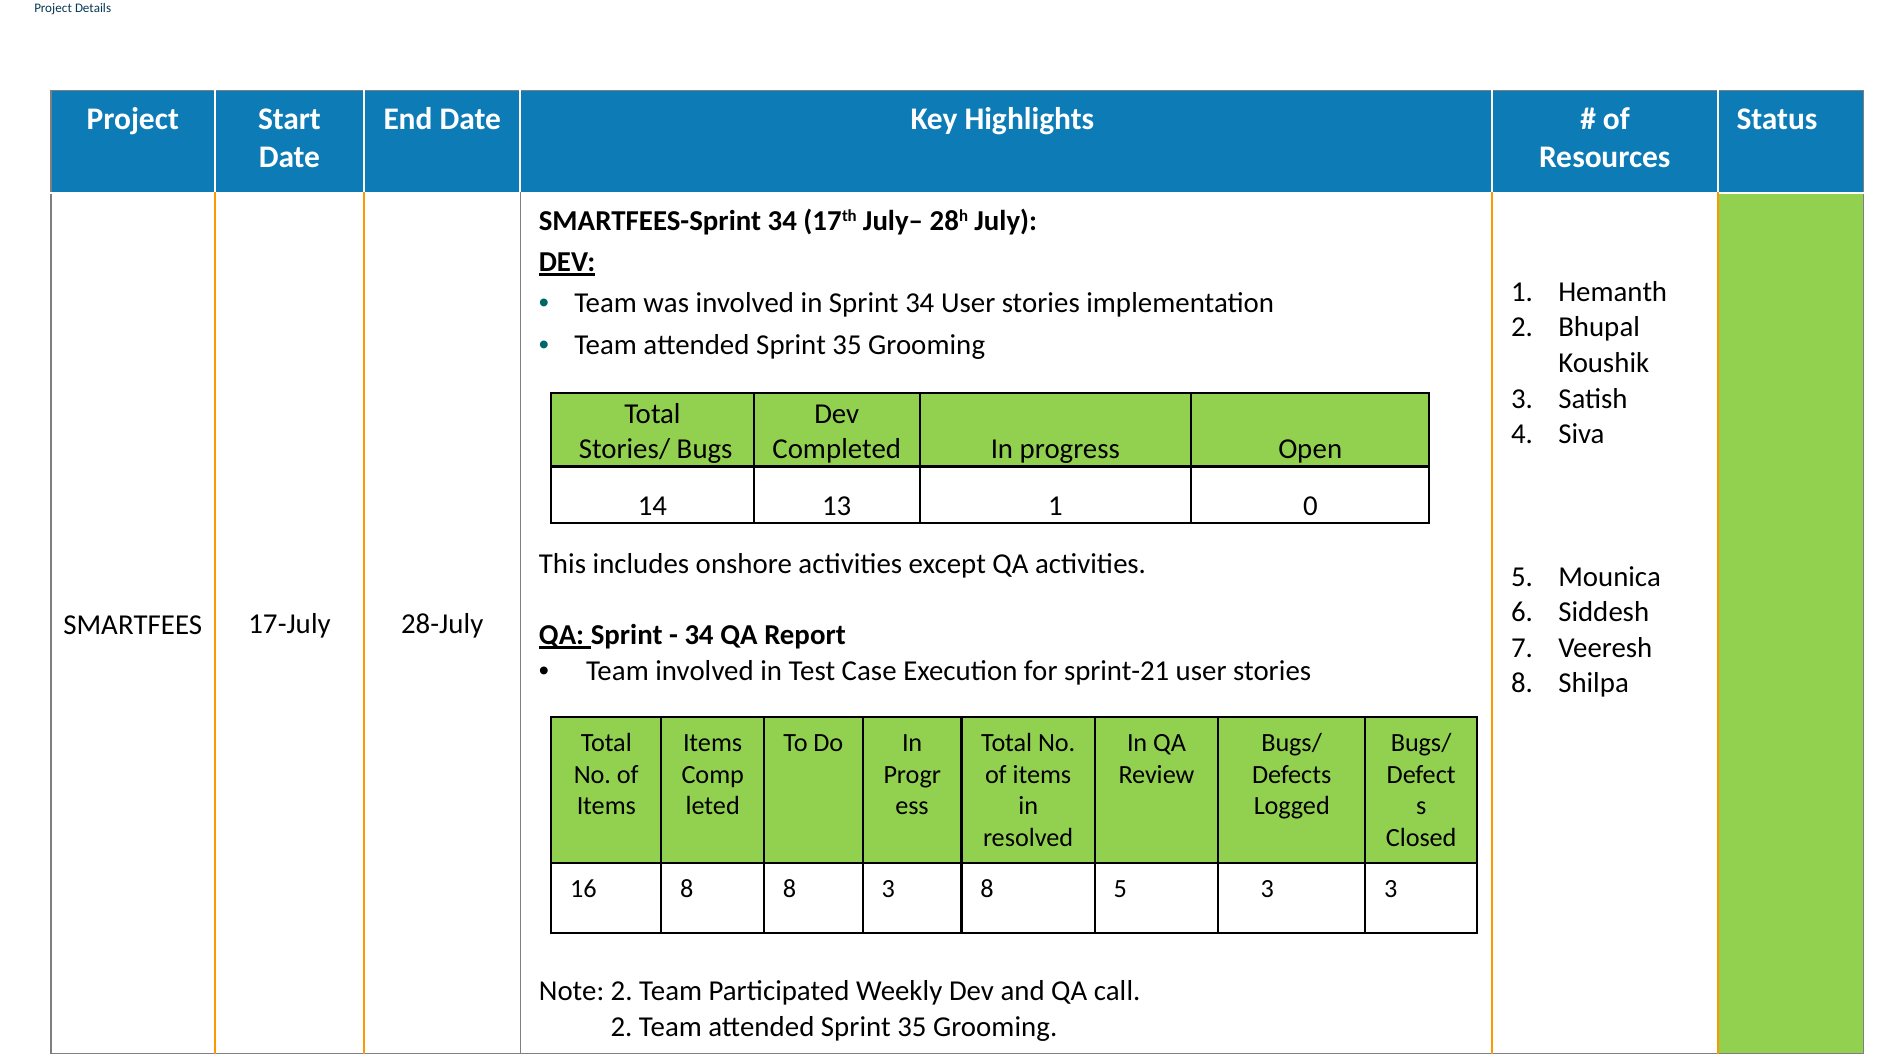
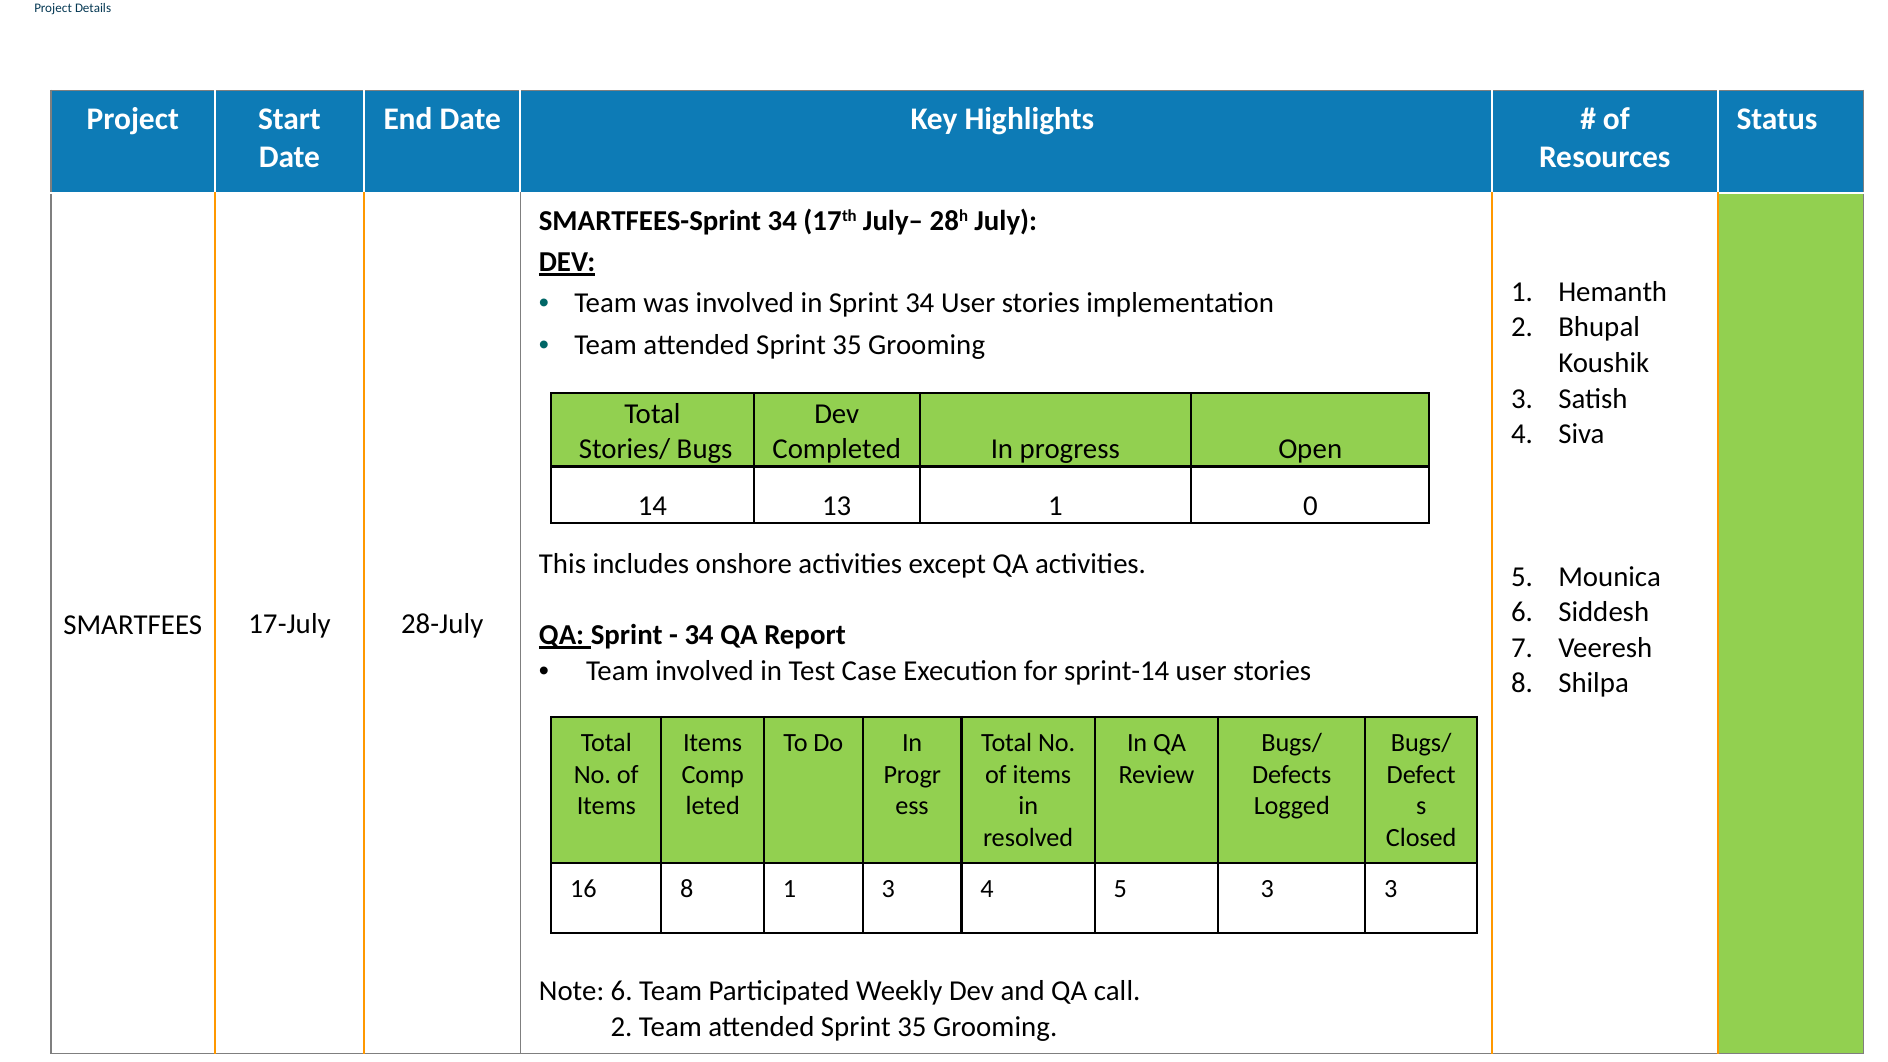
sprint-21: sprint-21 -> sprint-14
8 8: 8 -> 1
3 8: 8 -> 4
Note 2: 2 -> 6
